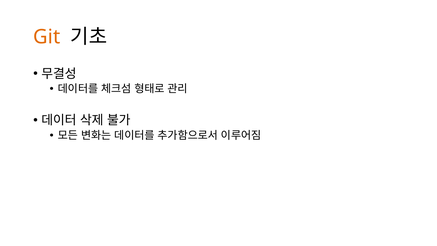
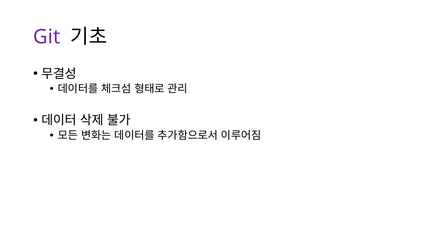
Git colour: orange -> purple
